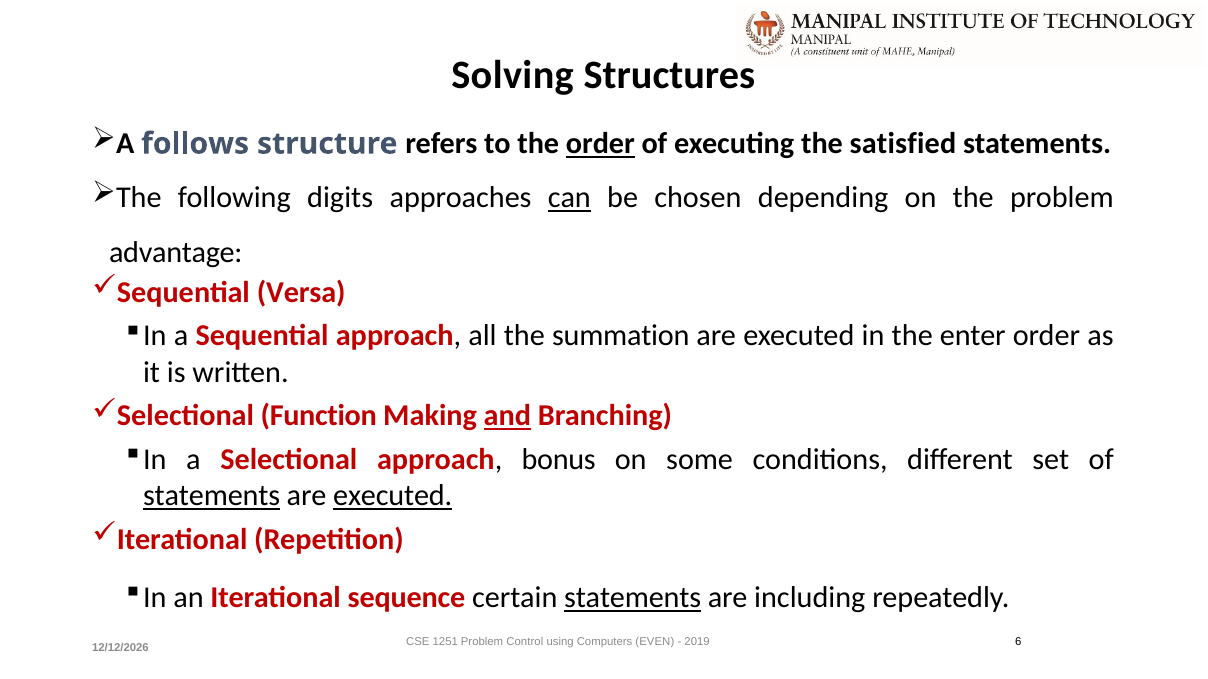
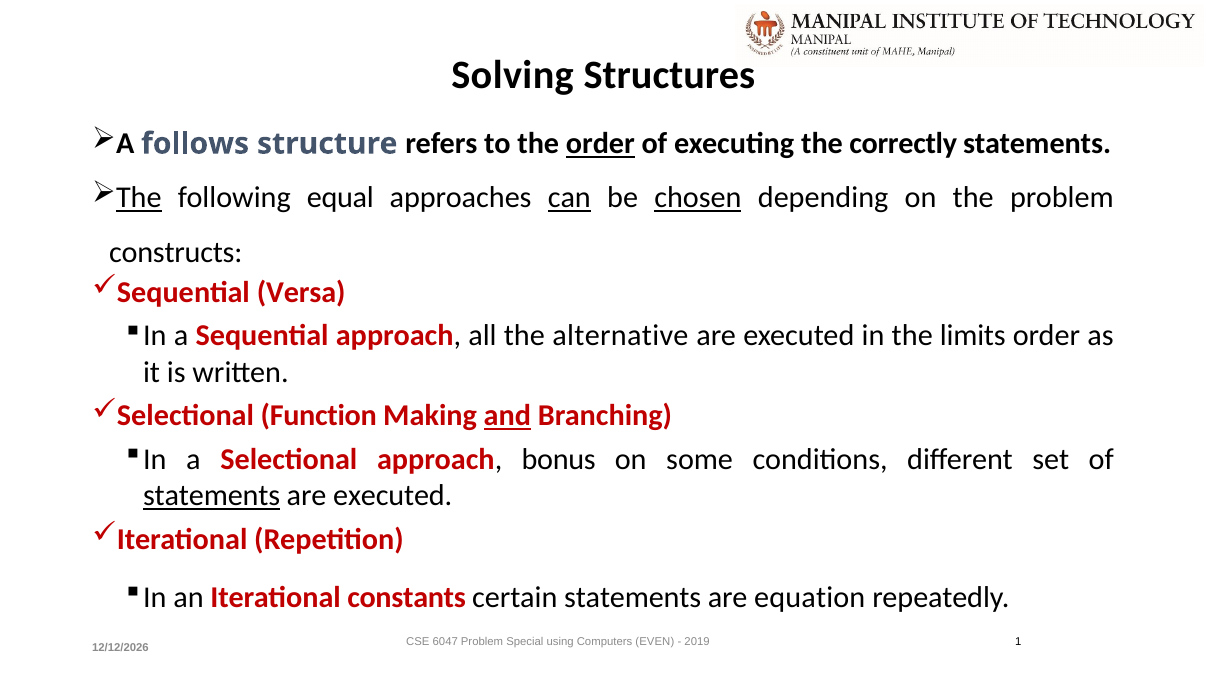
satisfied: satisfied -> correctly
The at (139, 198) underline: none -> present
digits: digits -> equal
chosen underline: none -> present
advantage: advantage -> constructs
summation: summation -> alternative
enter: enter -> limits
executed at (393, 496) underline: present -> none
sequence: sequence -> constants
statements at (633, 598) underline: present -> none
including: including -> equation
1251: 1251 -> 6047
Control: Control -> Special
6: 6 -> 1
